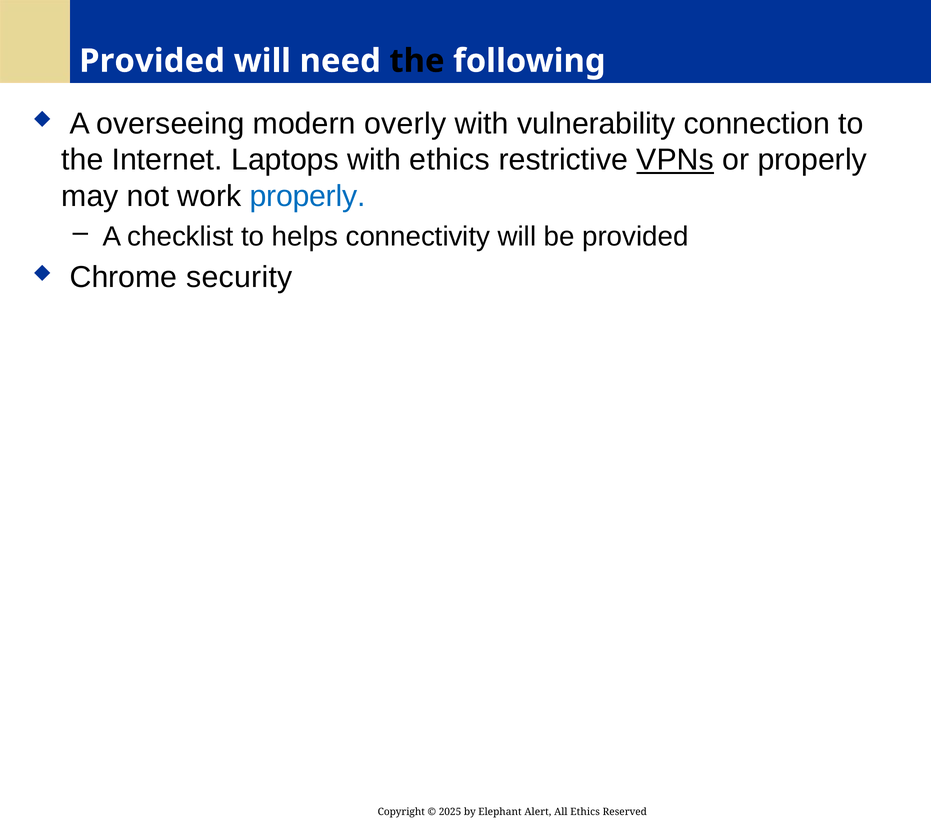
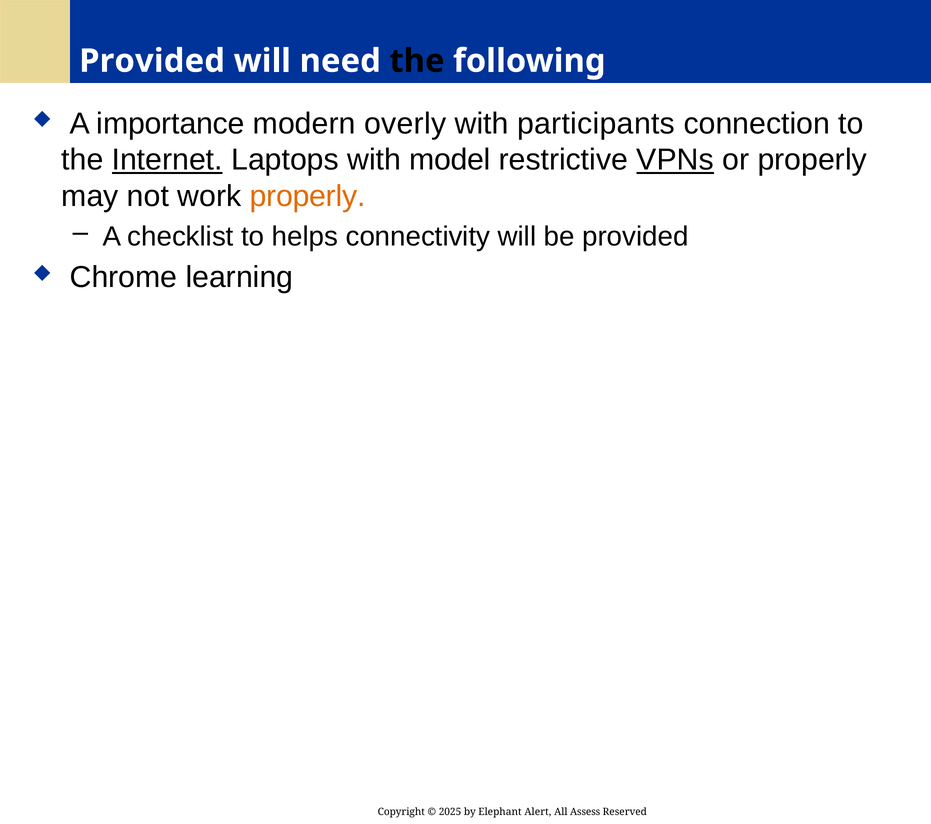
overseeing: overseeing -> importance
vulnerability: vulnerability -> participants
Internet underline: none -> present
with ethics: ethics -> model
properly at (308, 196) colour: blue -> orange
security: security -> learning
All Ethics: Ethics -> Assess
